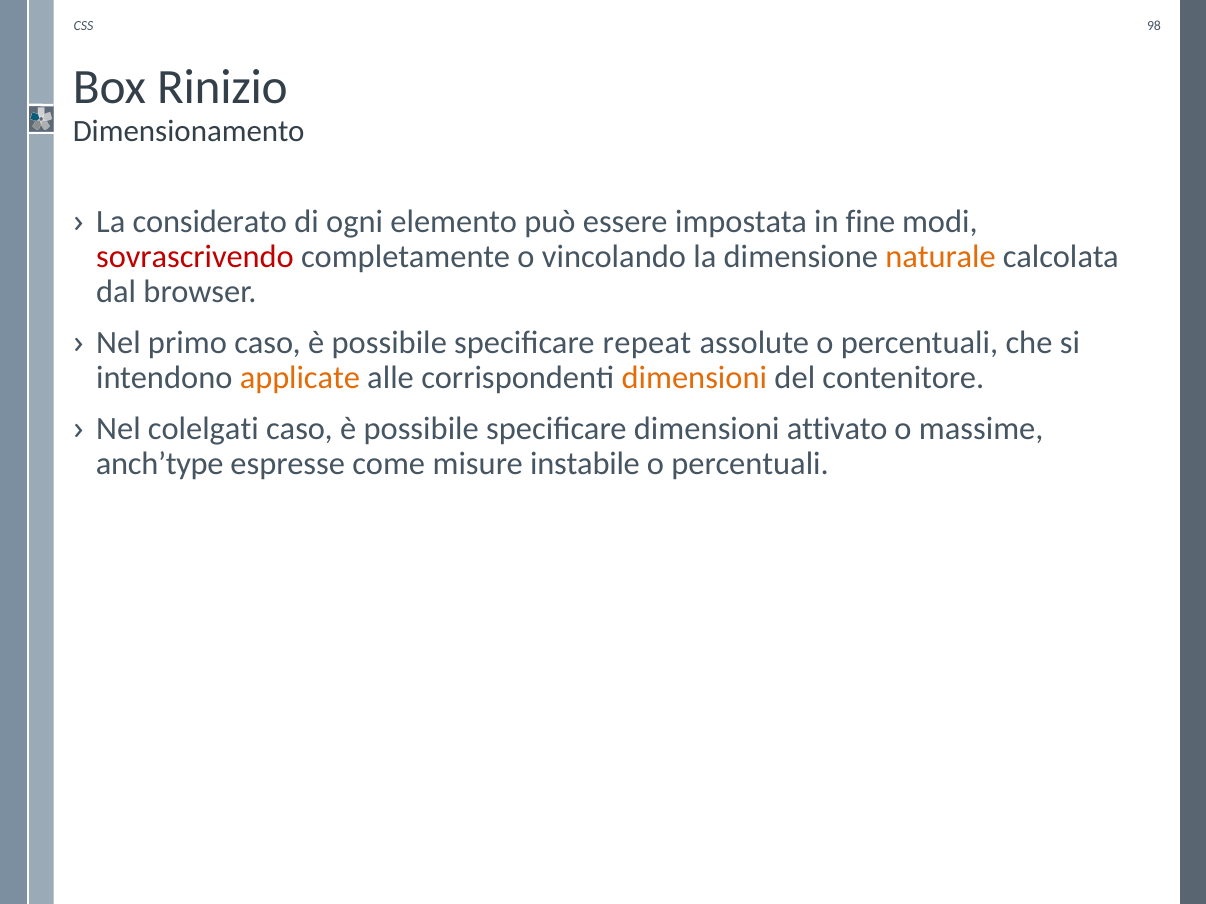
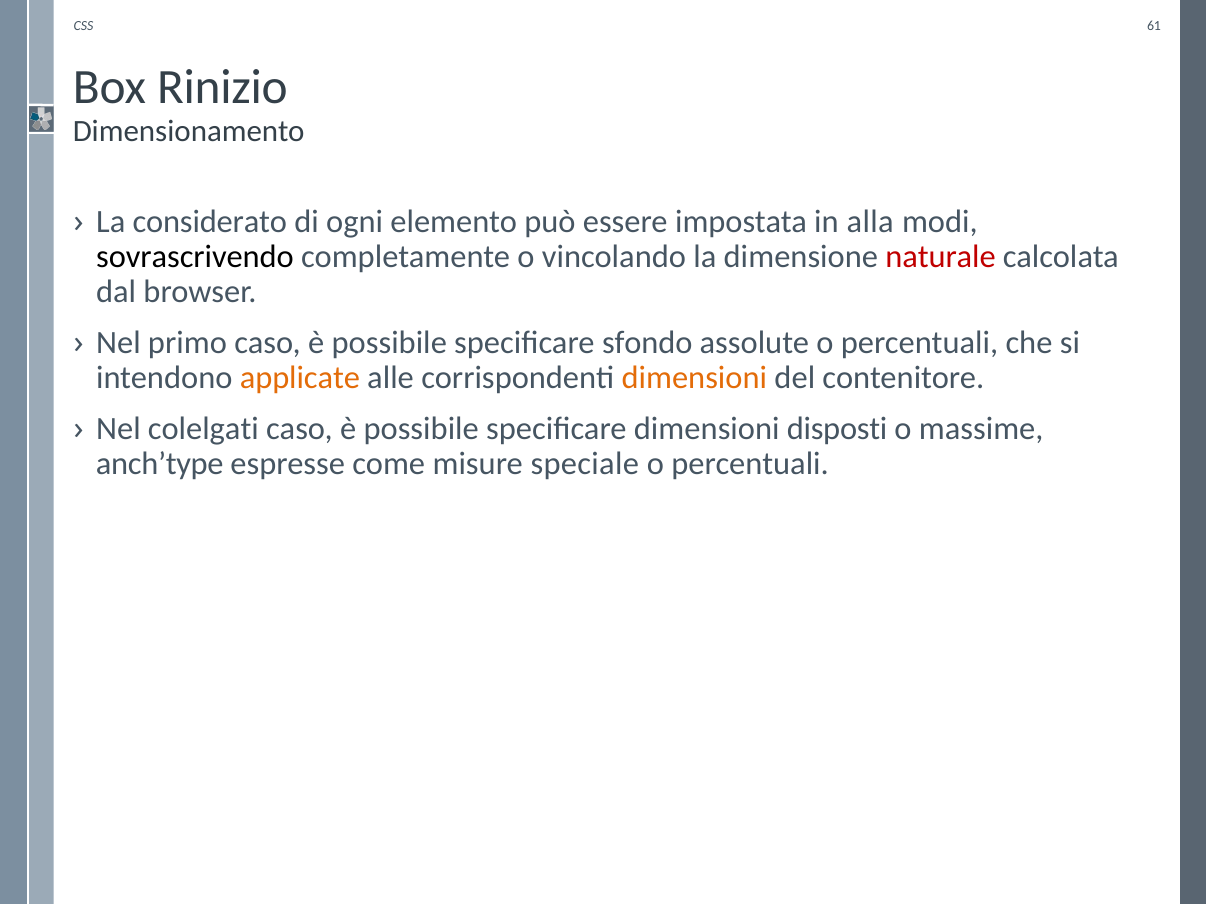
98: 98 -> 61
fine: fine -> alla
sovrascrivendo colour: red -> black
naturale colour: orange -> red
repeat: repeat -> sfondo
attivato: attivato -> disposti
instabile: instabile -> speciale
